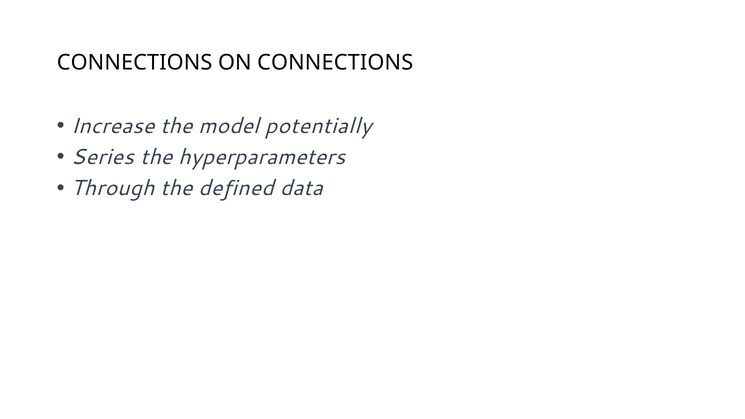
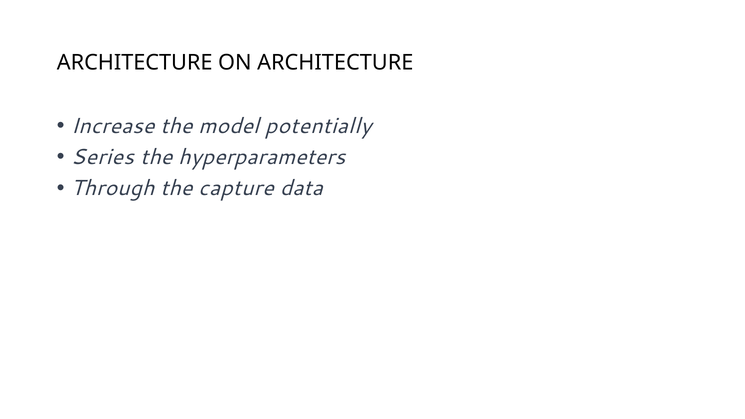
CONNECTIONS at (135, 63): CONNECTIONS -> ARCHITECTURE
ON CONNECTIONS: CONNECTIONS -> ARCHITECTURE
defined: defined -> capture
